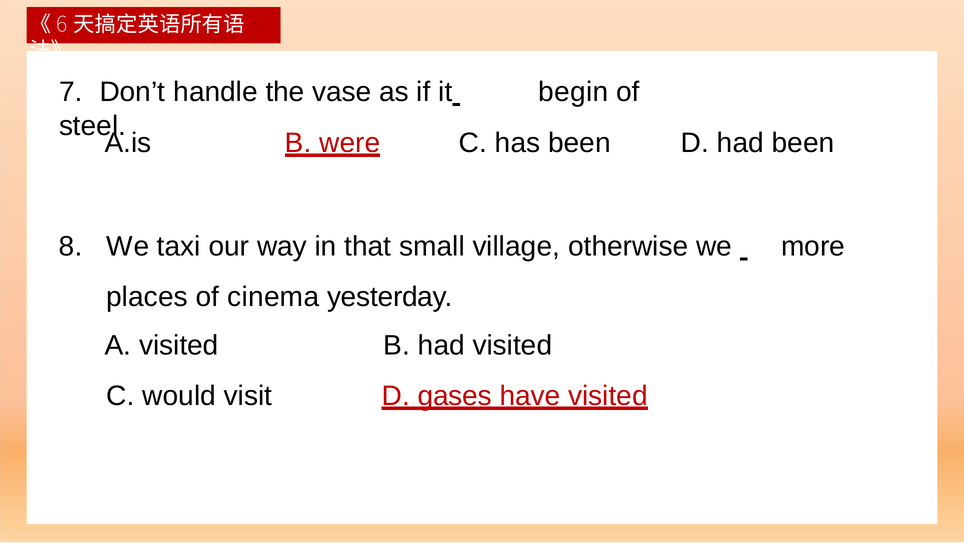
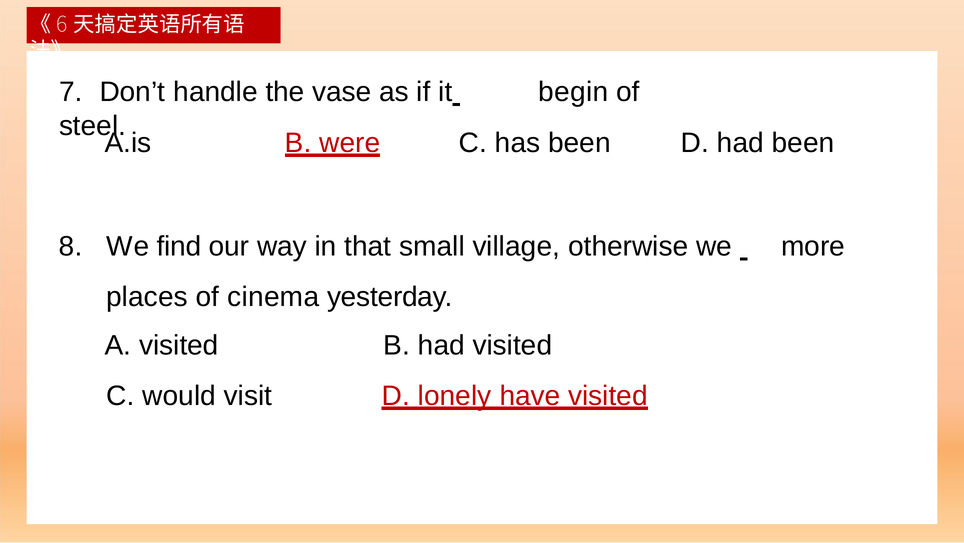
taxi: taxi -> find
gases: gases -> lonely
